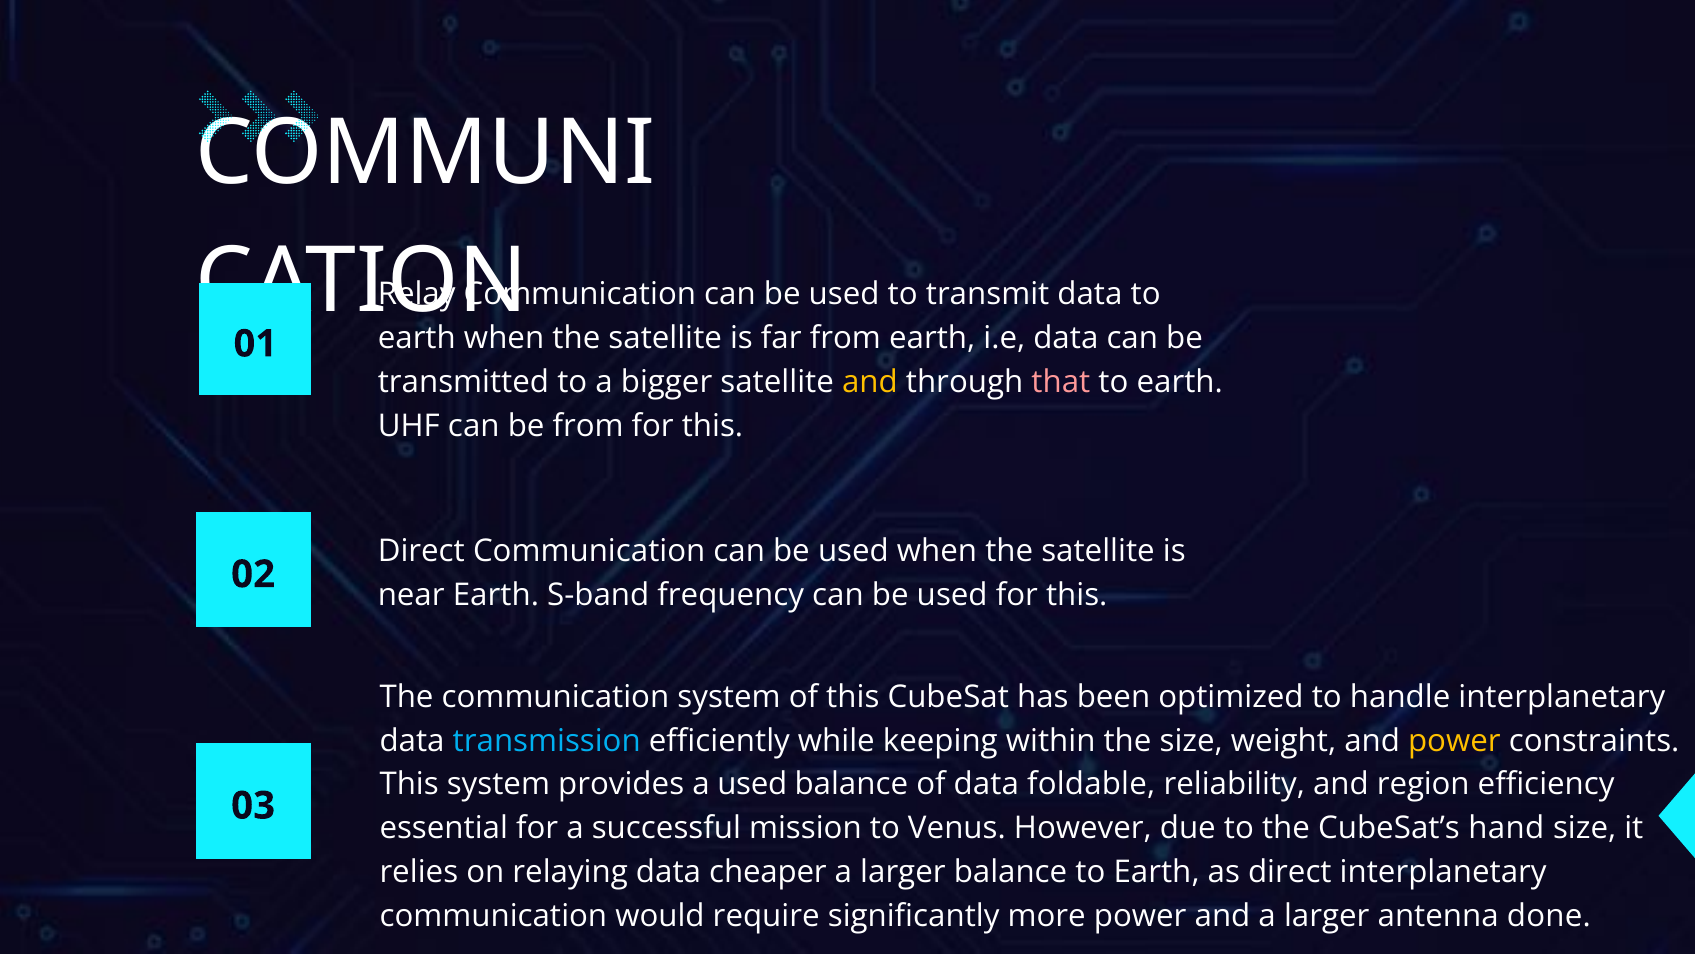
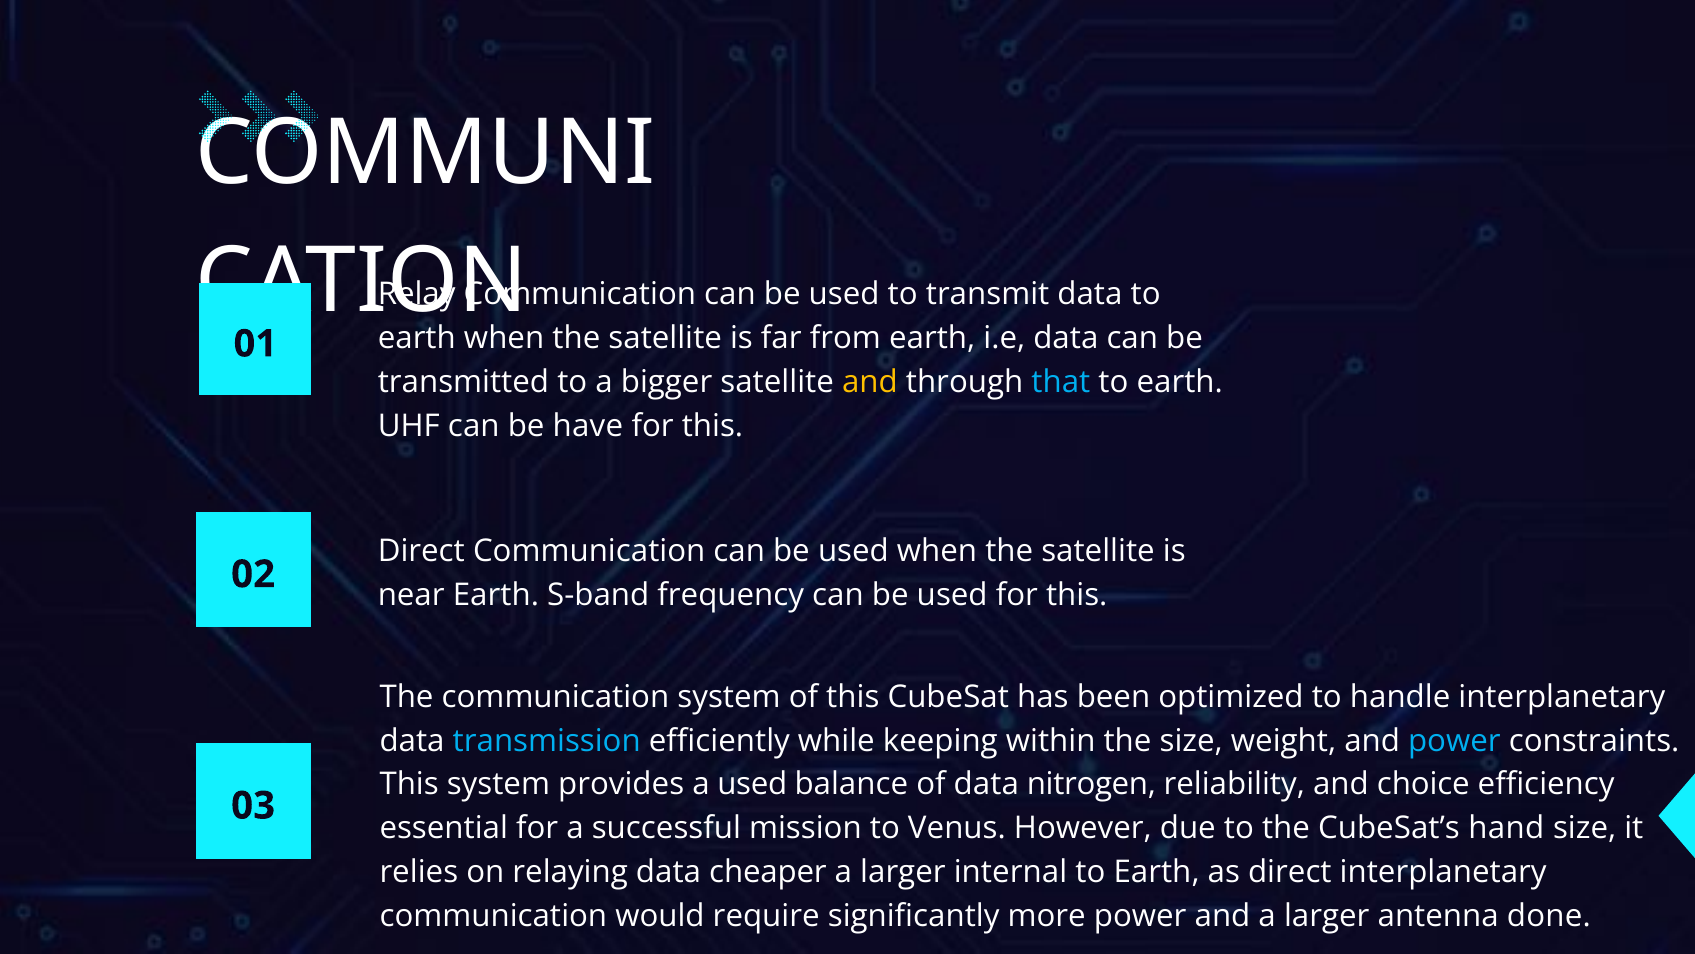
that colour: pink -> light blue
be from: from -> have
power at (1454, 740) colour: yellow -> light blue
foldable: foldable -> nitrogen
region: region -> choice
larger balance: balance -> internal
